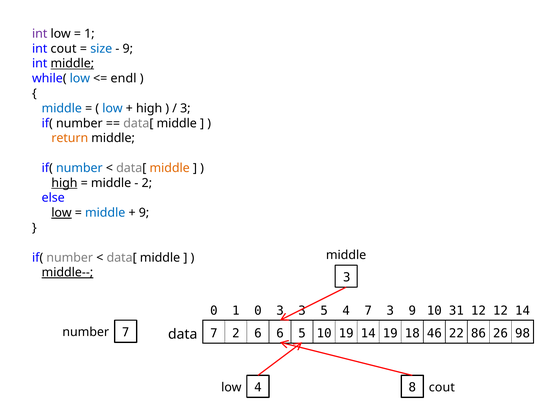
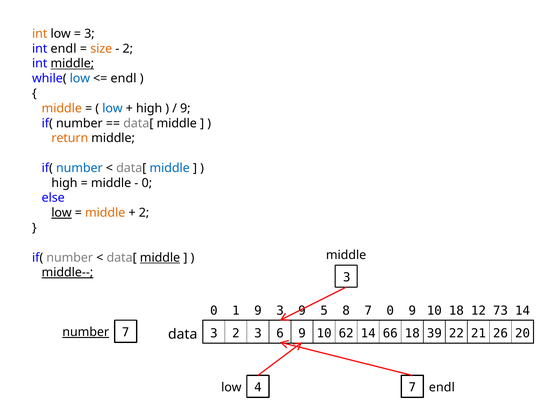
int at (40, 34) colour: purple -> orange
1 at (89, 34): 1 -> 3
int cout: cout -> endl
size colour: blue -> orange
9 at (128, 49): 9 -> 2
middle at (62, 108) colour: blue -> orange
3 at (185, 108): 3 -> 9
middle at (170, 168) colour: orange -> blue
high at (64, 183) underline: present -> none
2 at (147, 183): 2 -> 0
middle at (105, 213) colour: blue -> orange
9 at (144, 213): 9 -> 2
middle at (160, 258) underline: none -> present
1 0: 0 -> 9
3 at (302, 311): 3 -> 9
5 4: 4 -> 8
7 3: 3 -> 0
10 31: 31 -> 18
12 12: 12 -> 73
number at (86, 332) underline: none -> present
data 7: 7 -> 3
2 6: 6 -> 3
6 5: 5 -> 9
10 19: 19 -> 62
14 19: 19 -> 66
46: 46 -> 39
86: 86 -> 21
98: 98 -> 20
4 8: 8 -> 7
low cout: cout -> endl
